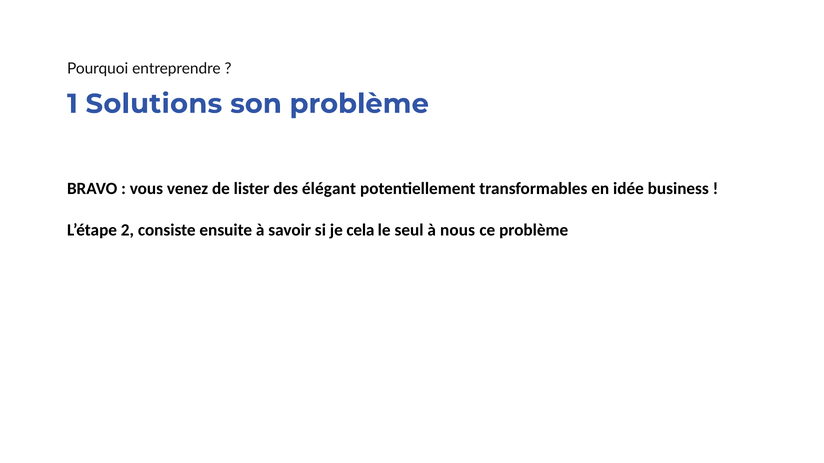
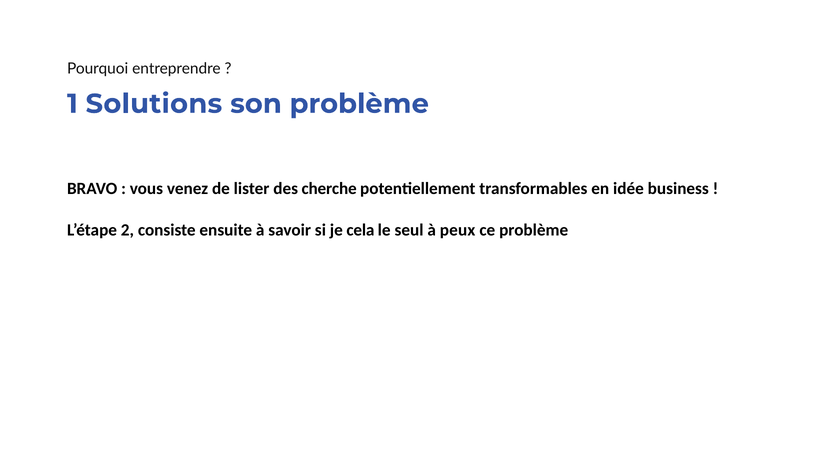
élégant: élégant -> cherche
nous: nous -> peux
